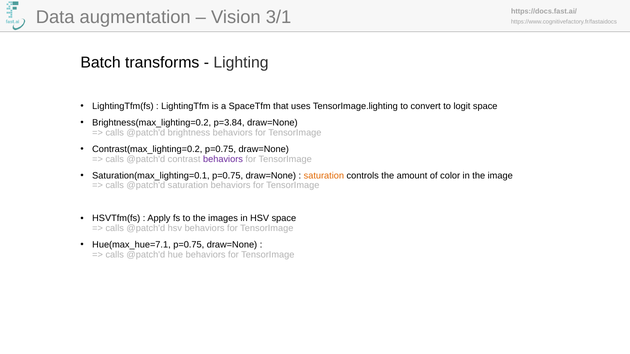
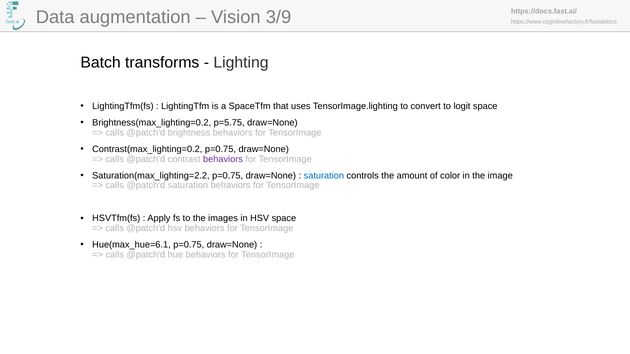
3/1: 3/1 -> 3/9
p=3.84: p=3.84 -> p=5.75
Saturation(max_lighting=0.1: Saturation(max_lighting=0.1 -> Saturation(max_lighting=2.2
saturation at (324, 176) colour: orange -> blue
Hue(max_hue=7.1: Hue(max_hue=7.1 -> Hue(max_hue=6.1
